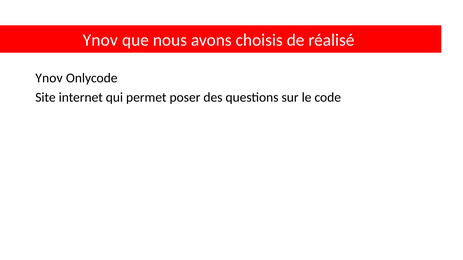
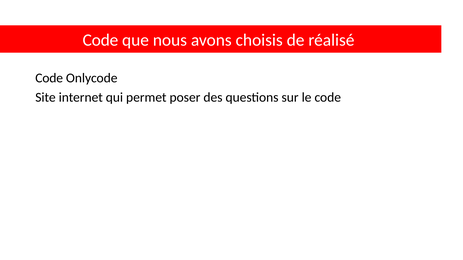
Ynov at (100, 40): Ynov -> Code
Ynov at (49, 78): Ynov -> Code
